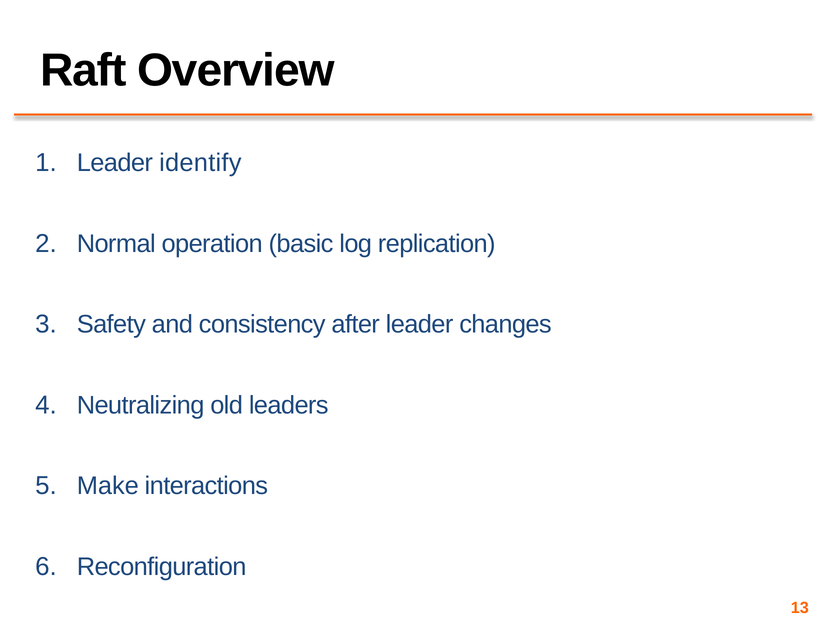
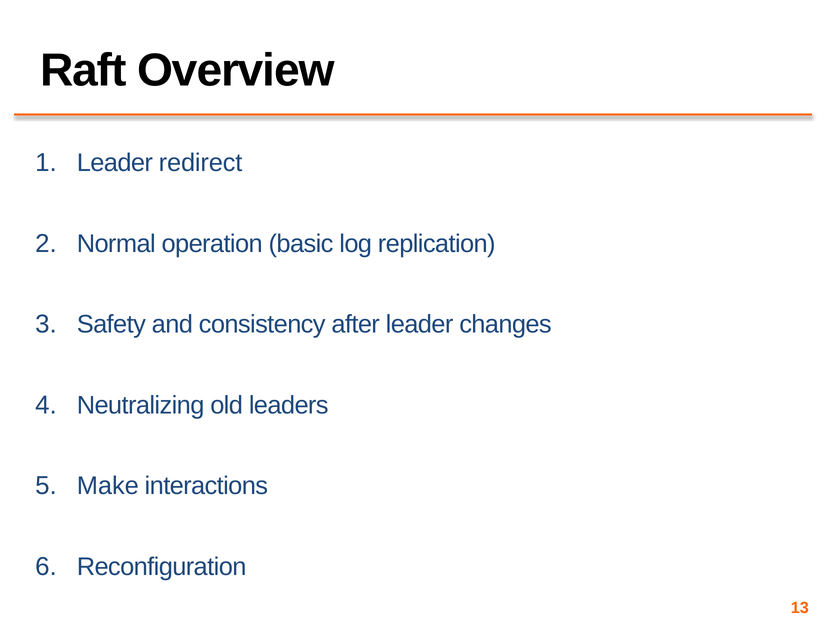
identify: identify -> redirect
